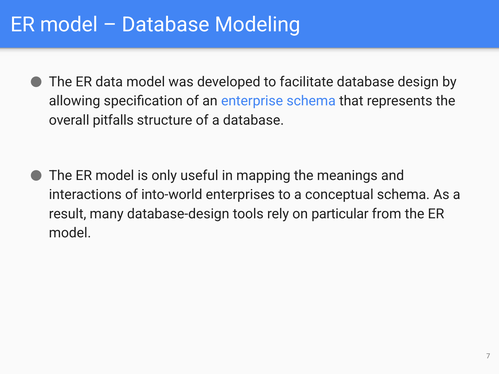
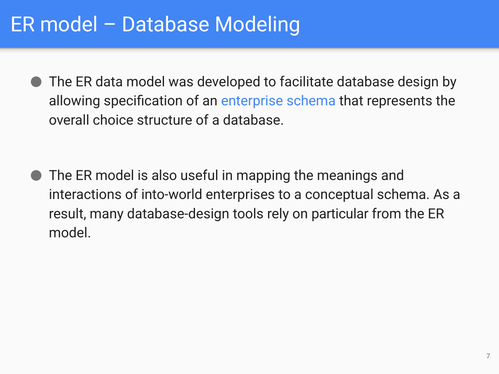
pitfalls: pitfalls -> choice
only: only -> also
